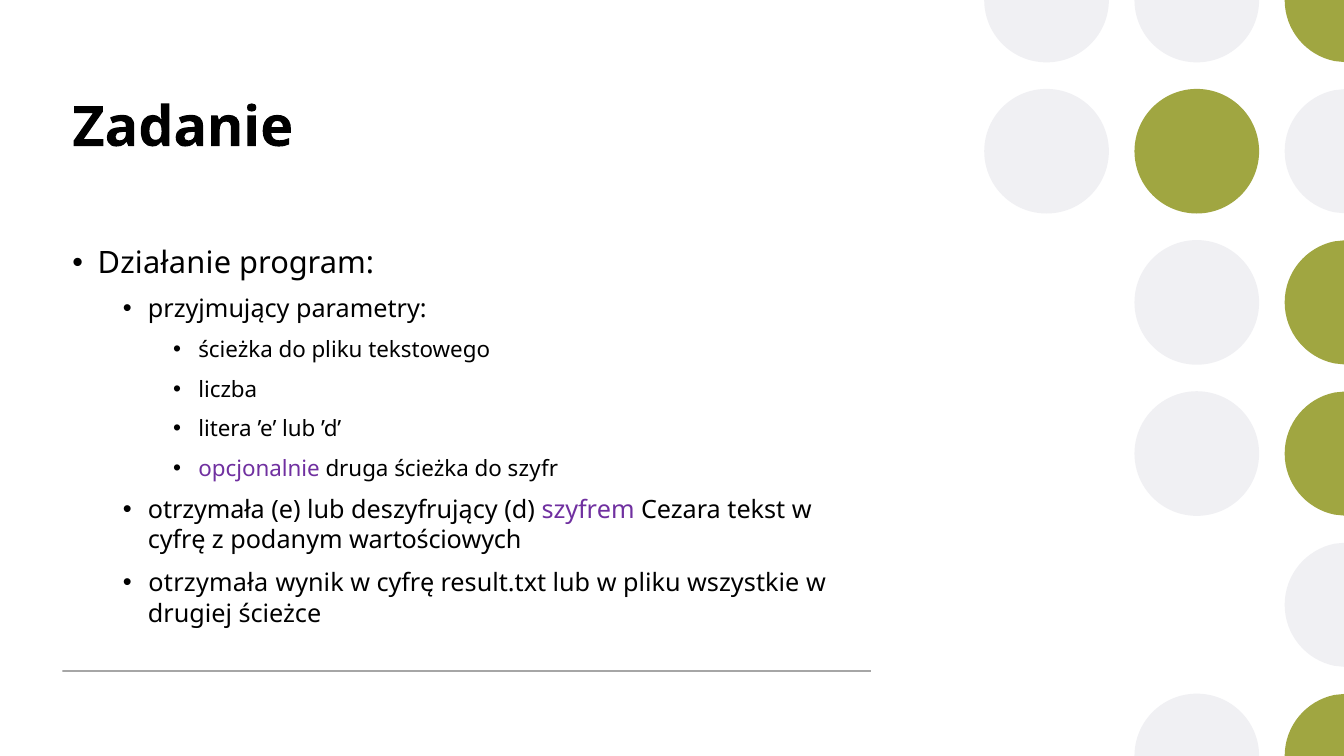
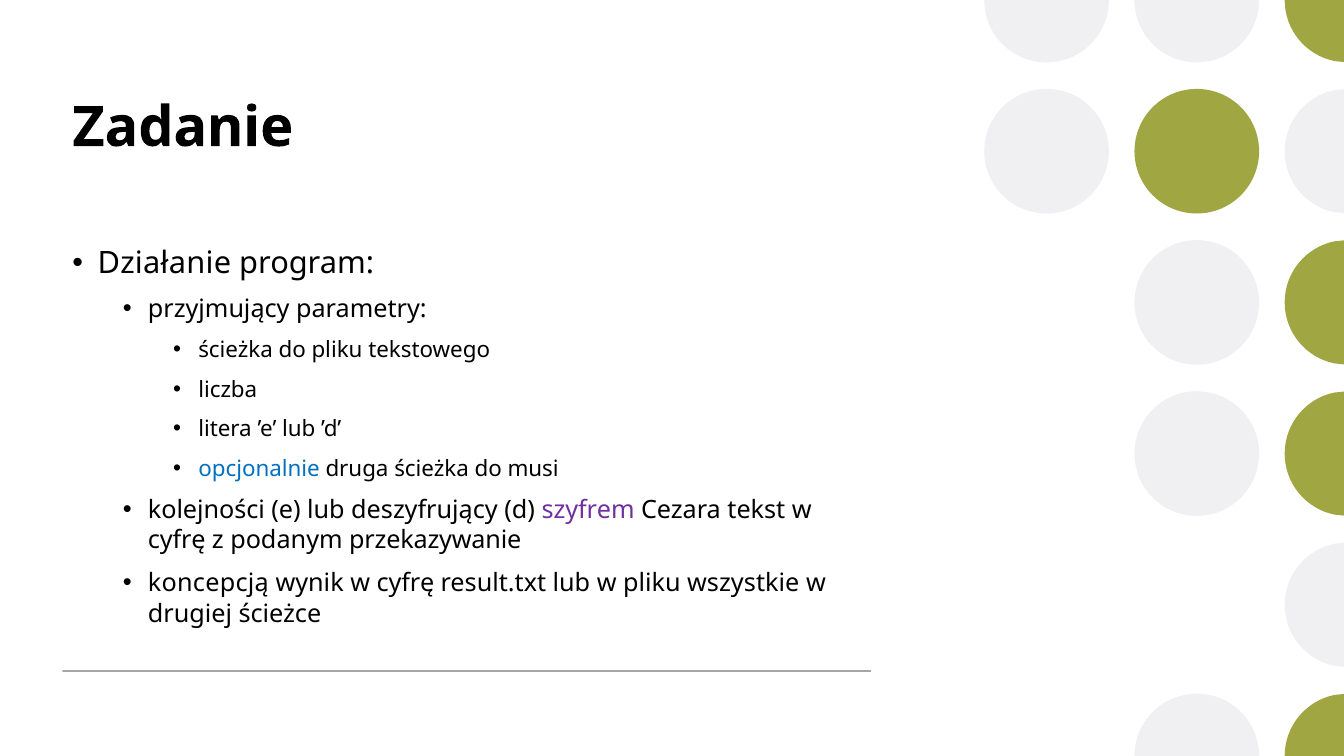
opcjonalnie colour: purple -> blue
szyfr: szyfr -> musi
otrzymała at (206, 510): otrzymała -> kolejności
wartościowych: wartościowych -> przekazywanie
otrzymała at (208, 584): otrzymała -> koncepcją
